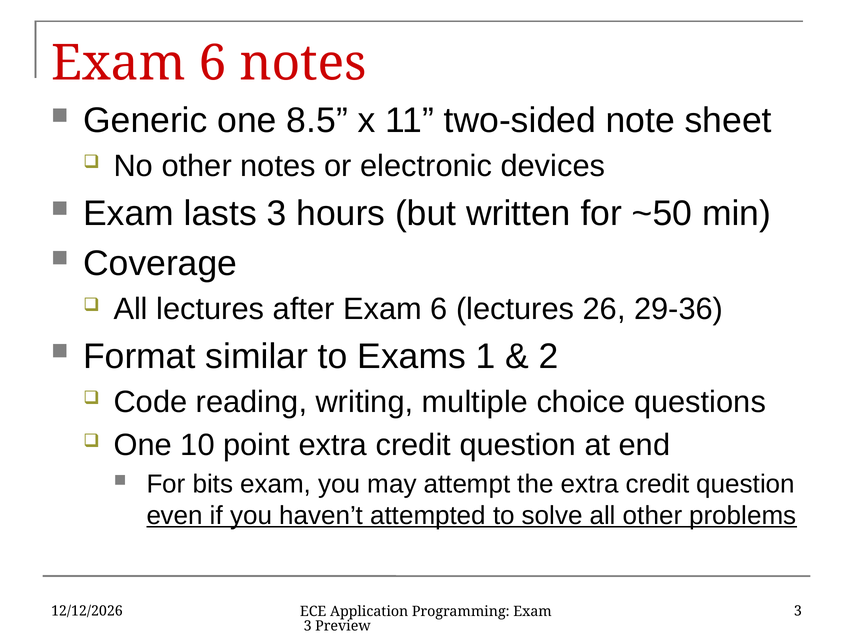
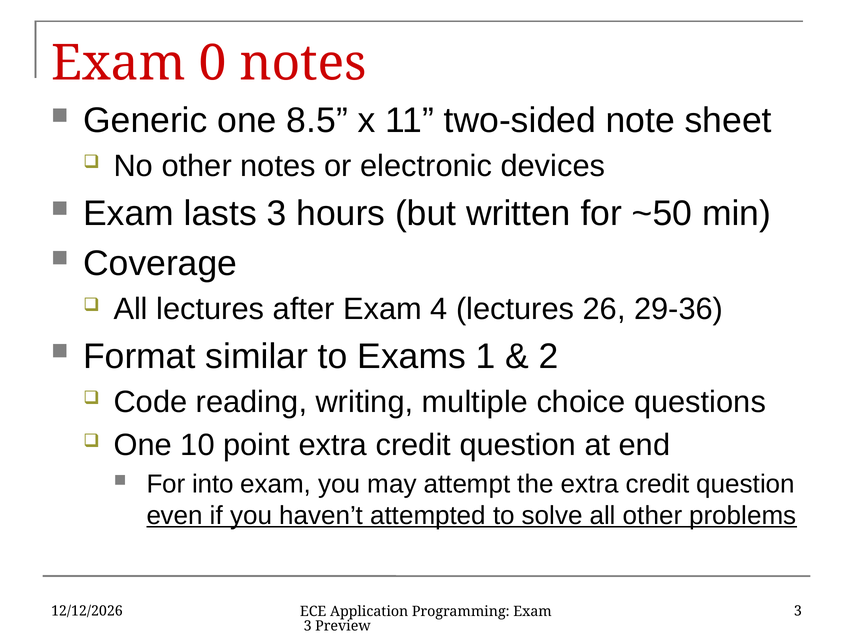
6 at (213, 64): 6 -> 0
after Exam 6: 6 -> 4
bits: bits -> into
